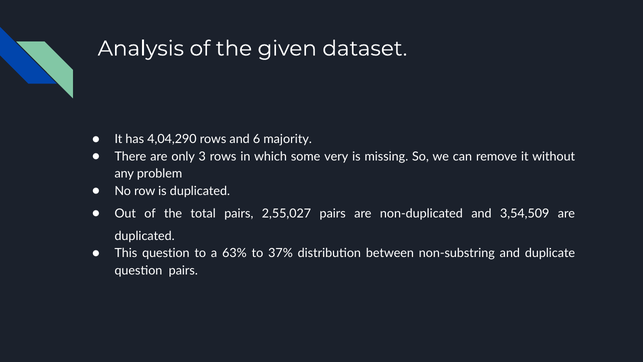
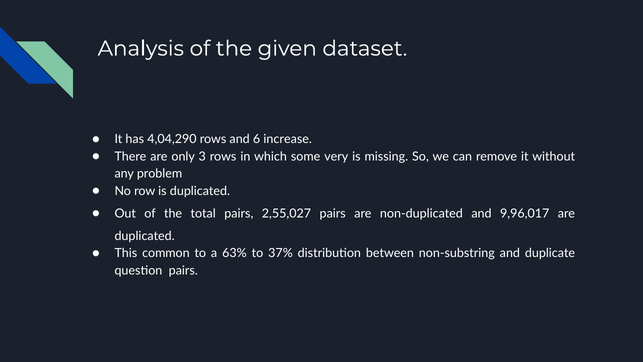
majority: majority -> increase
3,54,509: 3,54,509 -> 9,96,017
This question: question -> common
